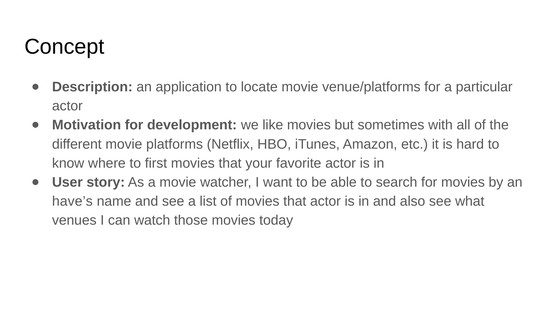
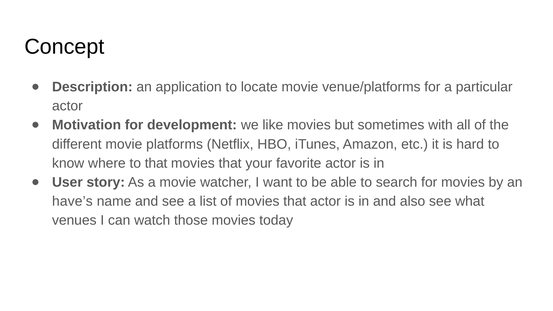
to first: first -> that
